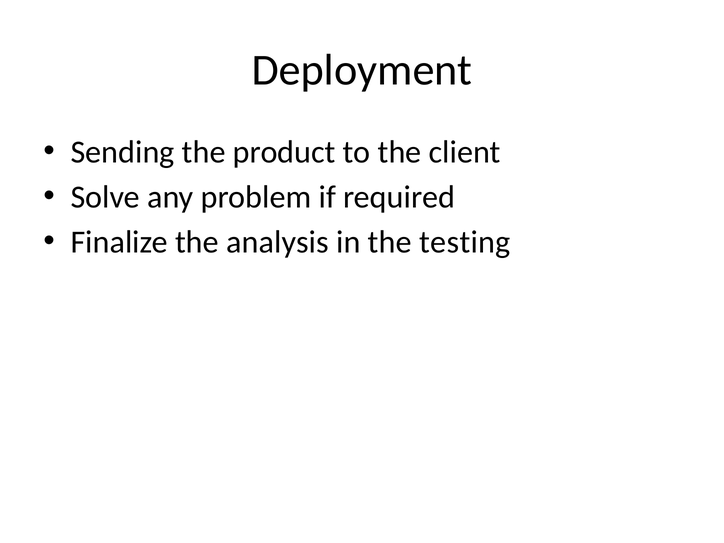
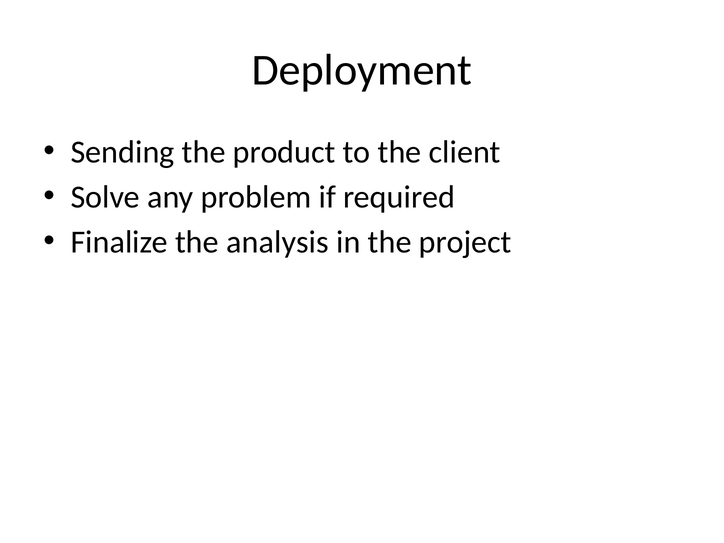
testing: testing -> project
